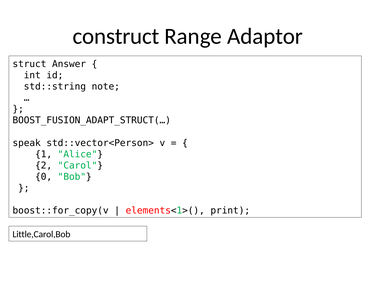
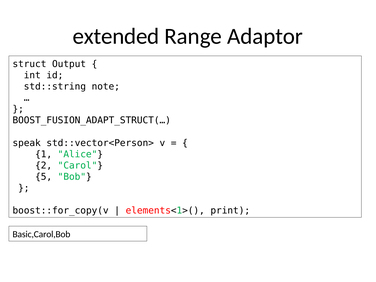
construct: construct -> extended
Answer: Answer -> Output
0: 0 -> 5
Little,Carol,Bob: Little,Carol,Bob -> Basic,Carol,Bob
